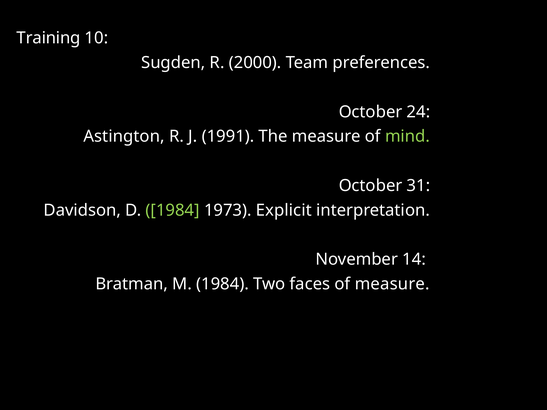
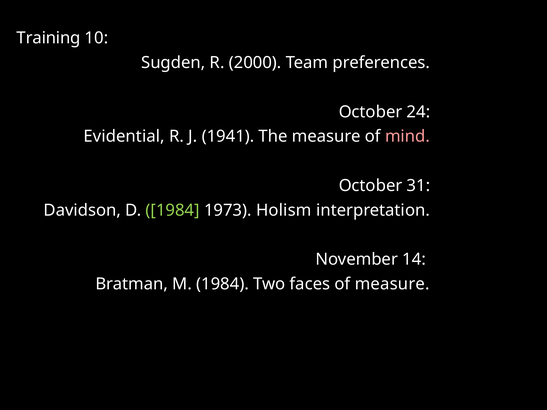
Astington: Astington -> Evidential
1991: 1991 -> 1941
mind colour: light green -> pink
Explicit: Explicit -> Holism
